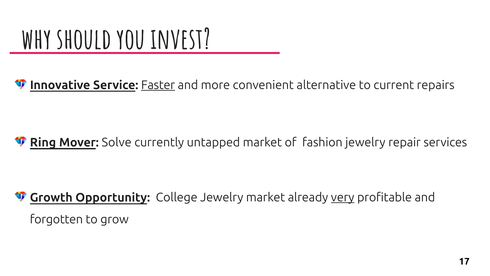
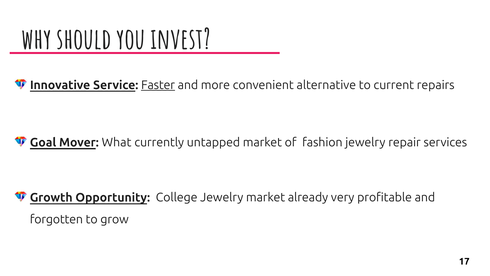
Ring: Ring -> Goal
Solve: Solve -> What
very underline: present -> none
